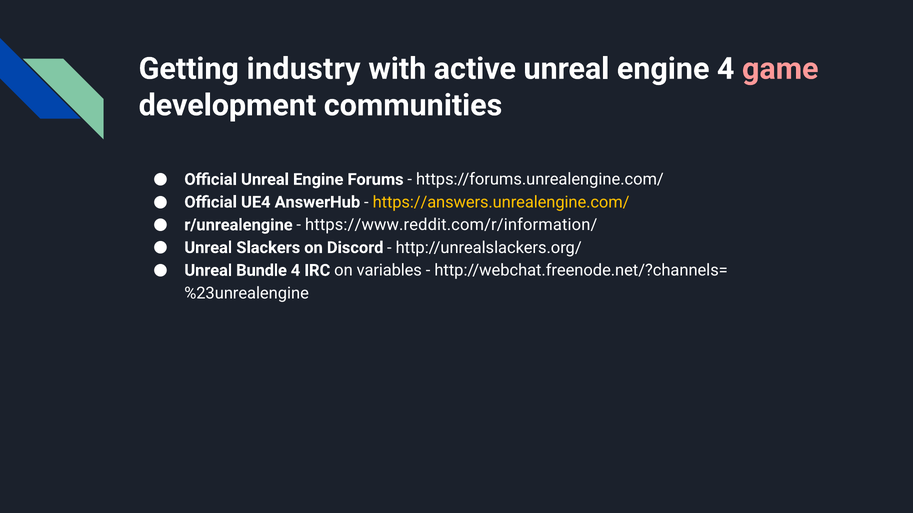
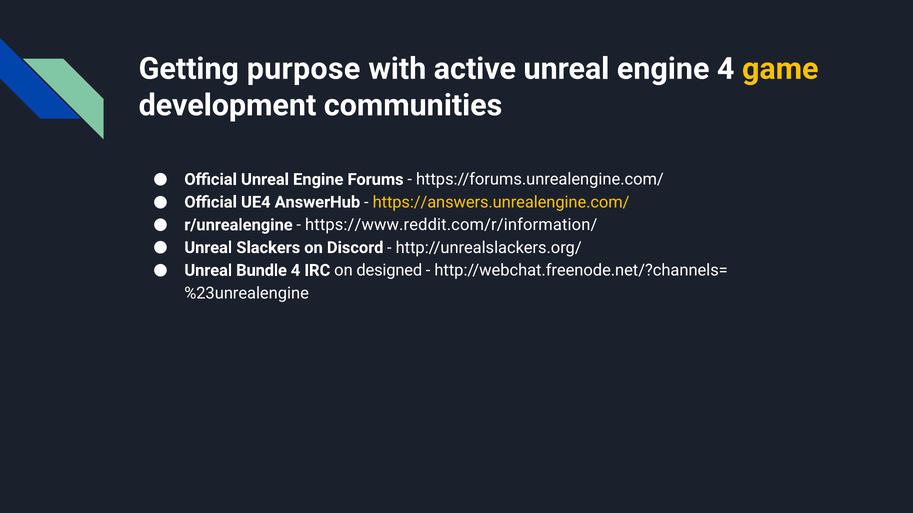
industry: industry -> purpose
game colour: pink -> yellow
variables: variables -> designed
